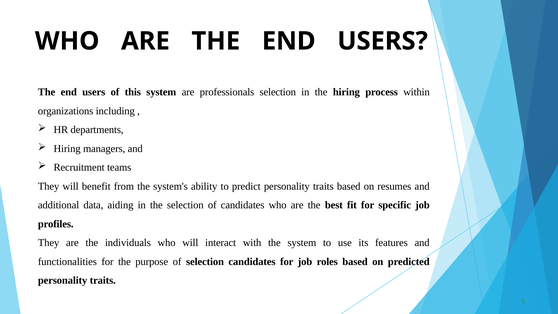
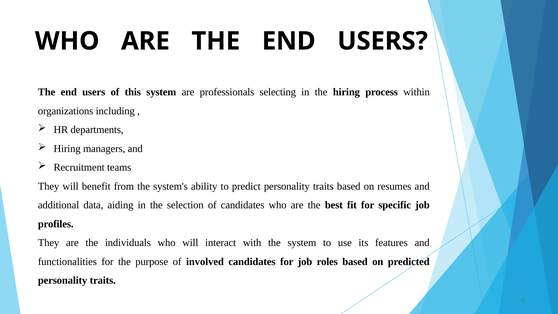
professionals selection: selection -> selecting
of selection: selection -> involved
